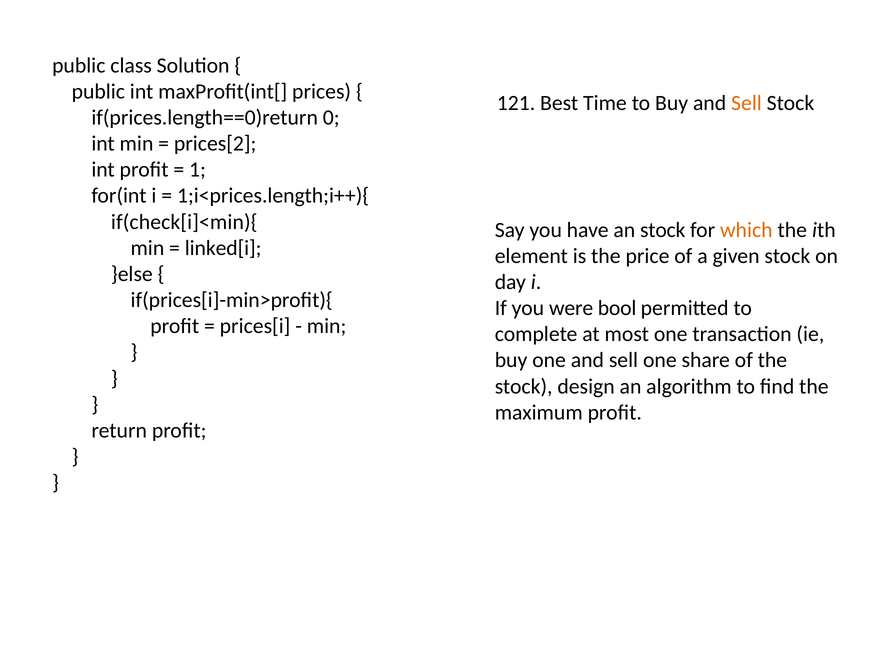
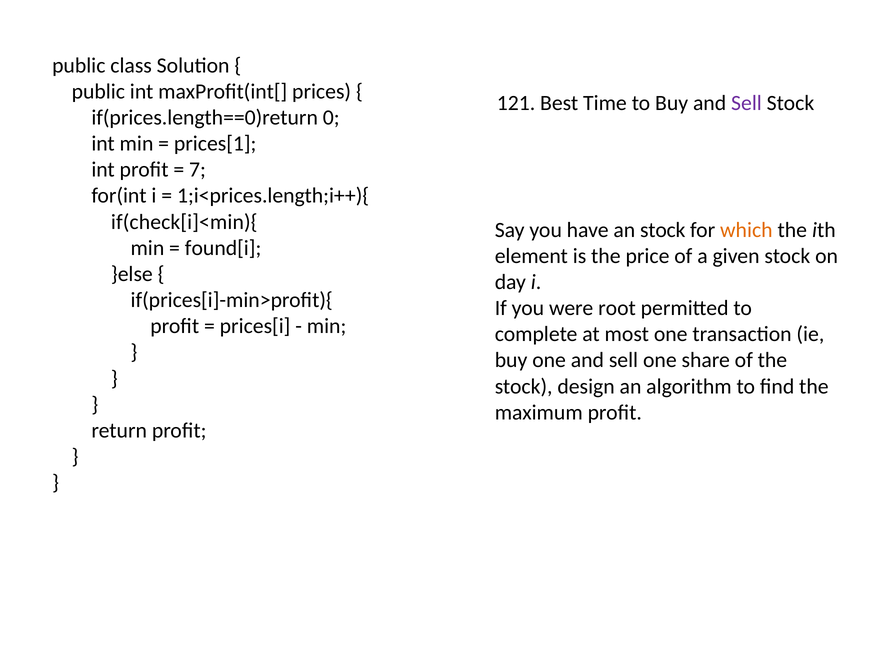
Sell at (746, 103) colour: orange -> purple
prices[2: prices[2 -> prices[1
1: 1 -> 7
linked[i: linked[i -> found[i
bool: bool -> root
